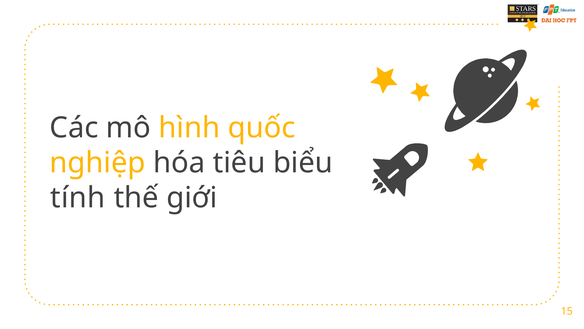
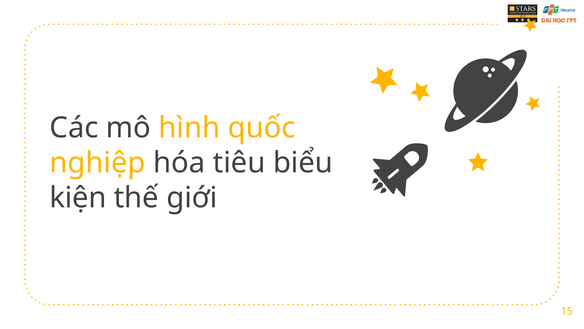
tính: tính -> kiện
